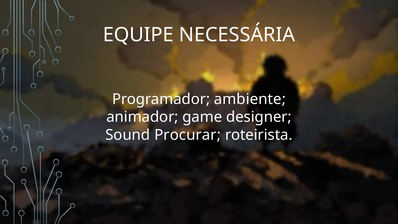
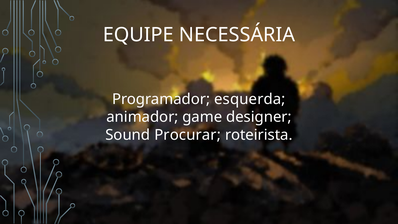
ambiente: ambiente -> esquerda
